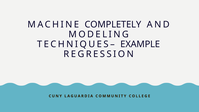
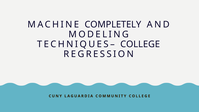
TECHNIQUES– EXAMPLE: EXAMPLE -> COLLEGE
